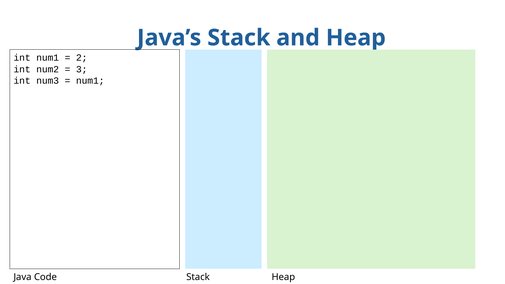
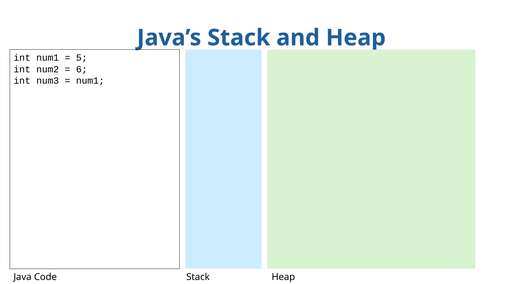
2: 2 -> 5
3: 3 -> 6
